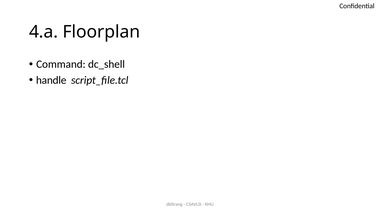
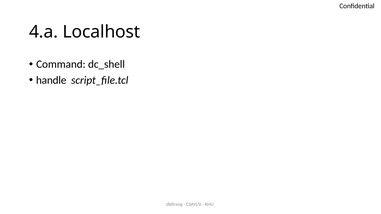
Floorplan: Floorplan -> Localhost
